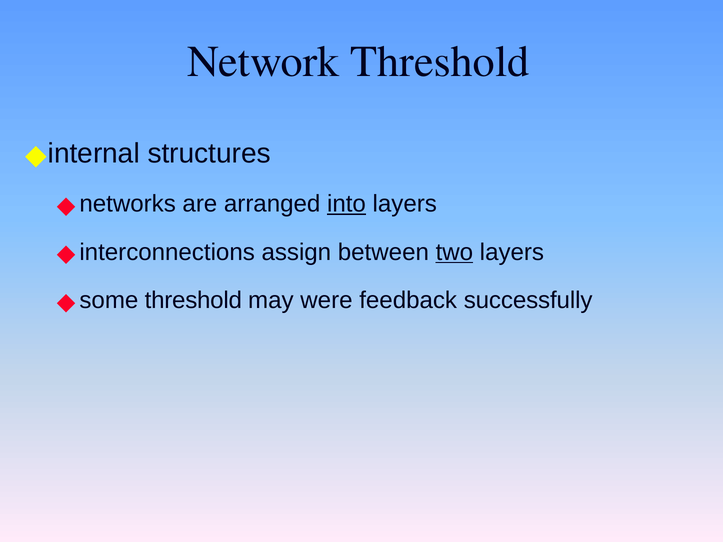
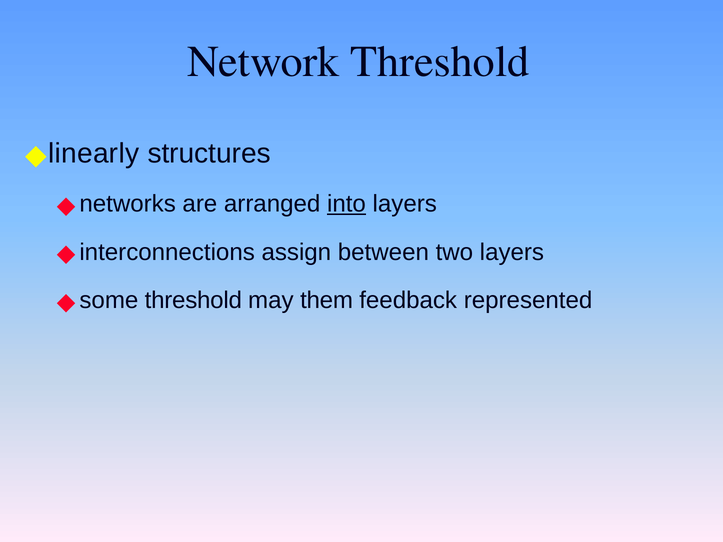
internal: internal -> linearly
two underline: present -> none
were: were -> them
successfully: successfully -> represented
